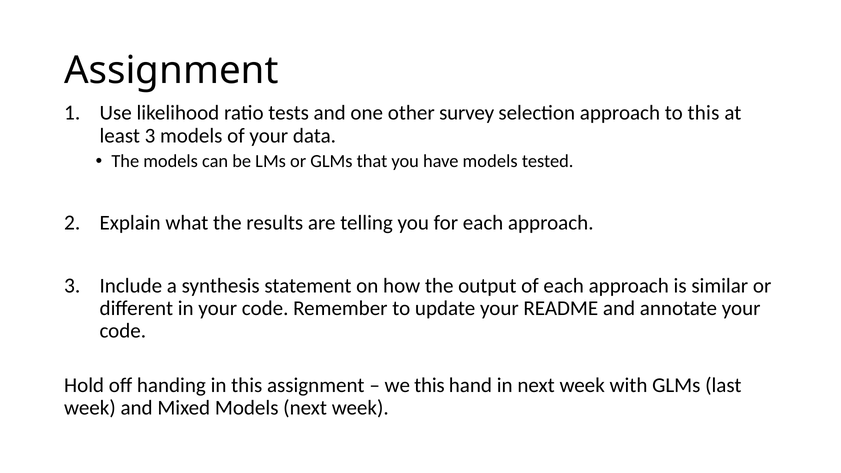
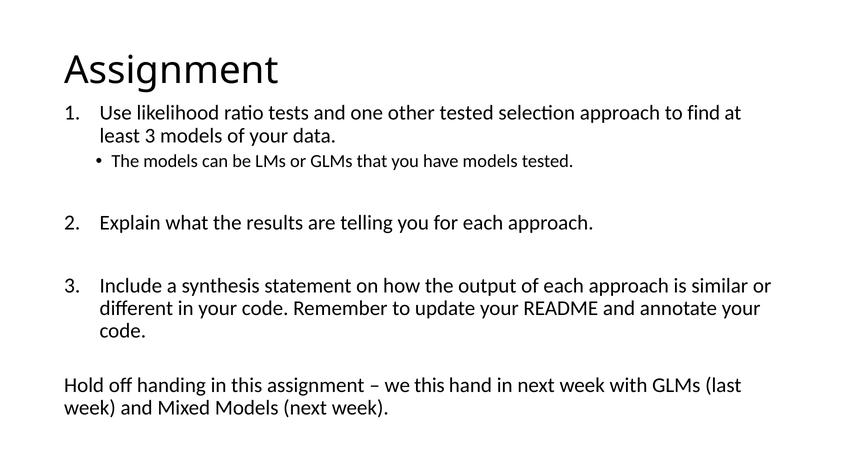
other survey: survey -> tested
to this: this -> find
